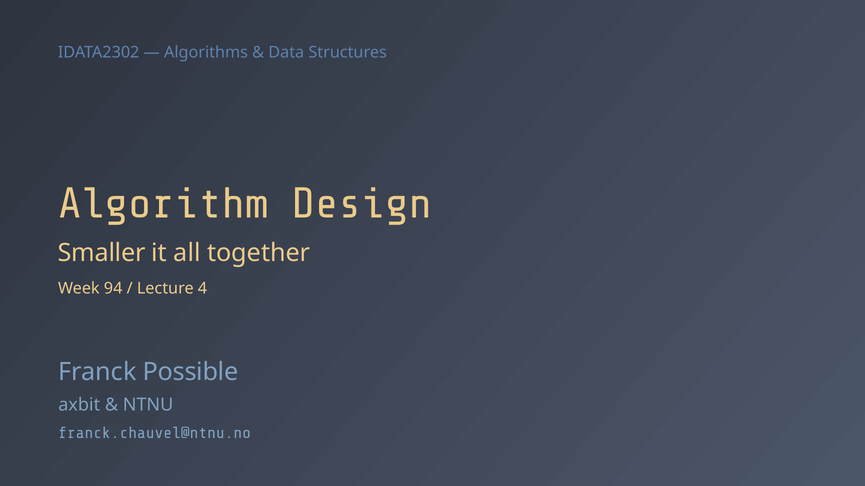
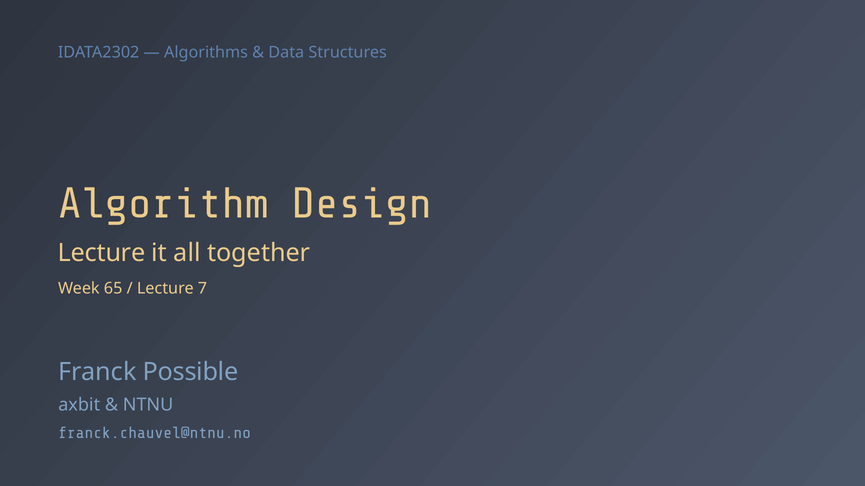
Smaller at (102, 253): Smaller -> Lecture
94: 94 -> 65
4: 4 -> 7
